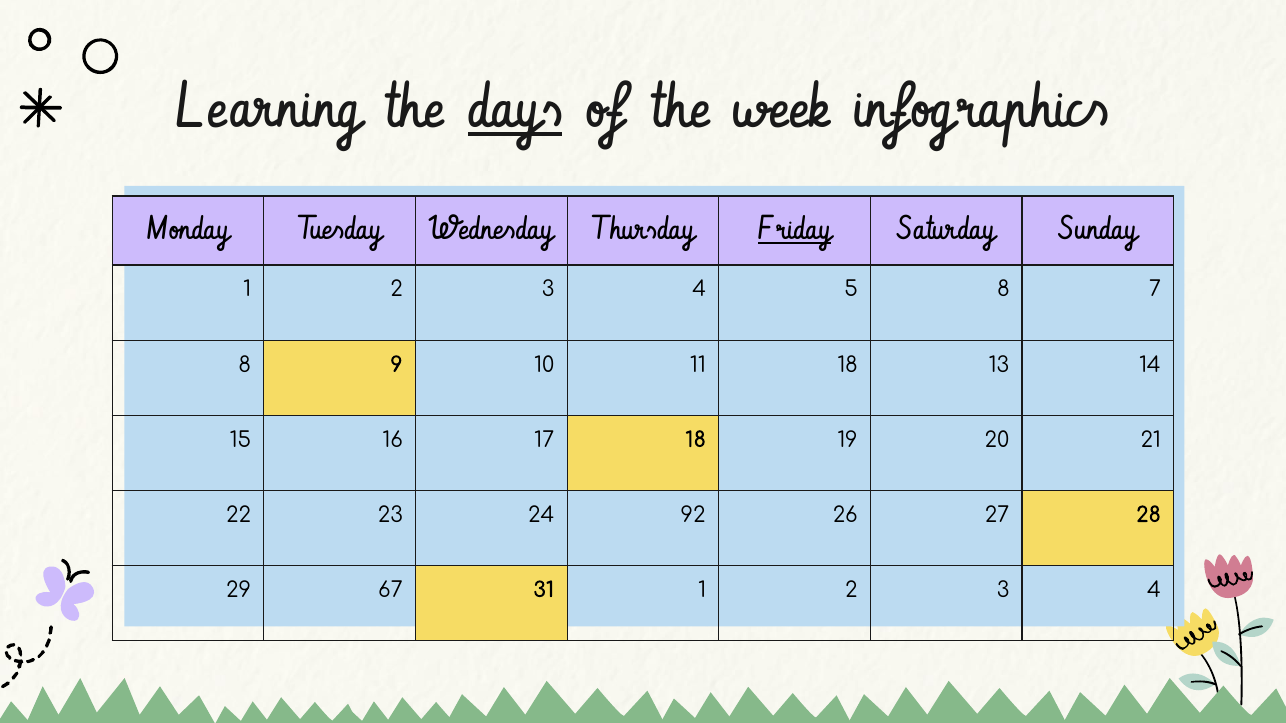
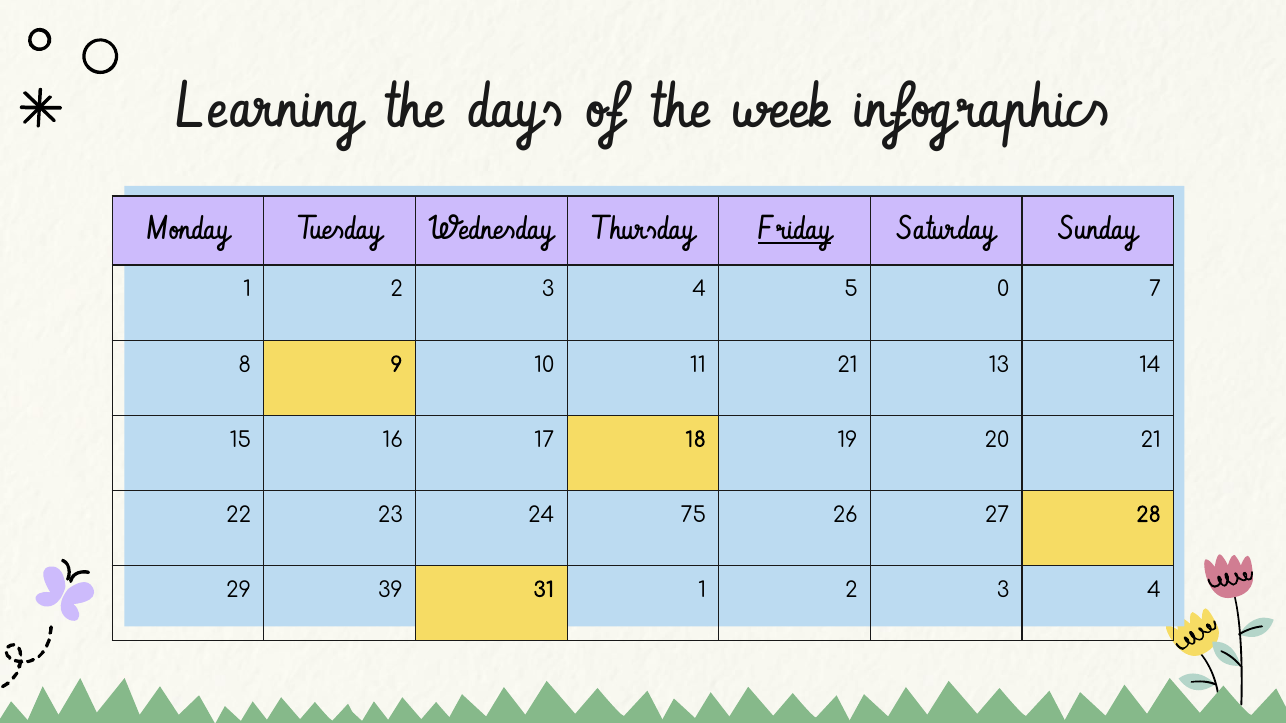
days underline: present -> none
5 8: 8 -> 0
11 18: 18 -> 21
92: 92 -> 75
67: 67 -> 39
